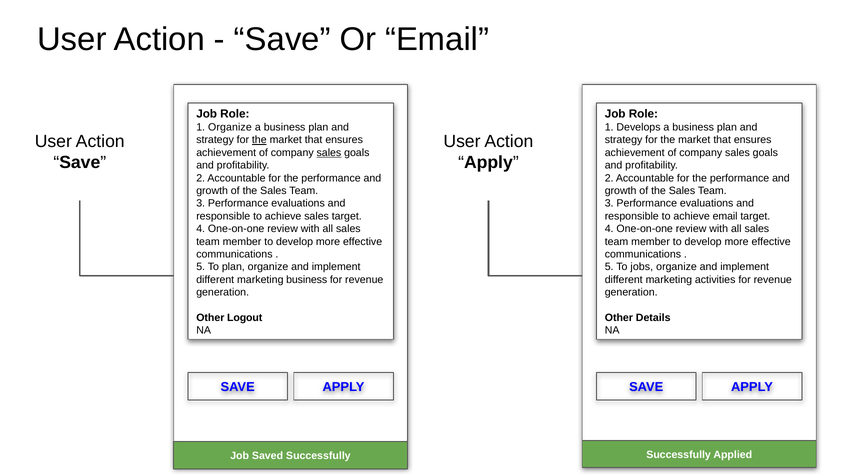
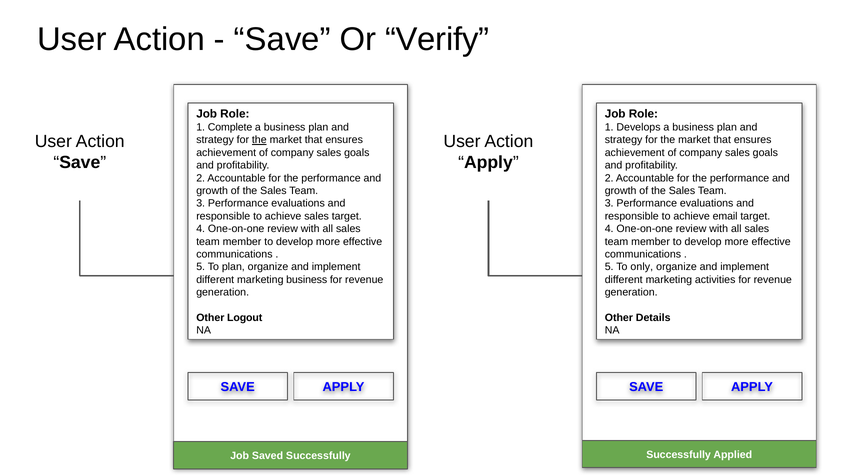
Or Email: Email -> Verify
1 Organize: Organize -> Complete
sales at (329, 153) underline: present -> none
jobs: jobs -> only
